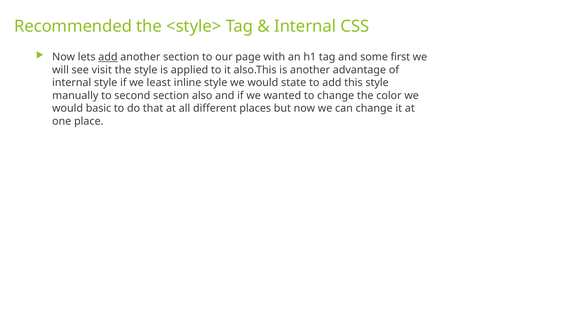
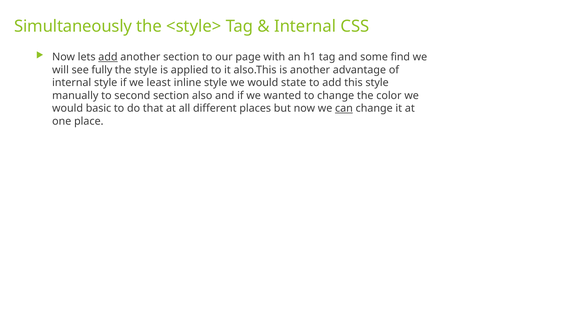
Recommended: Recommended -> Simultaneously
first: first -> find
visit: visit -> fully
can underline: none -> present
